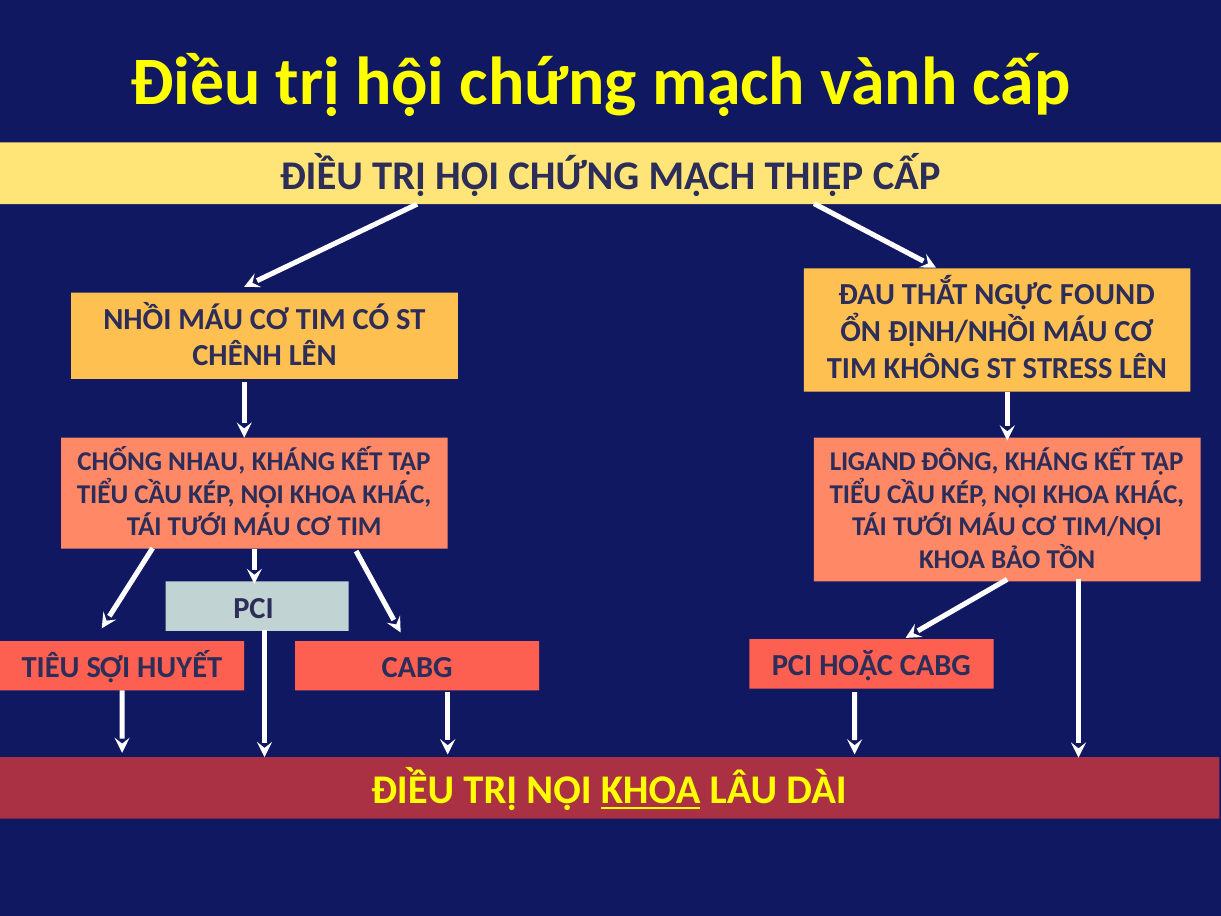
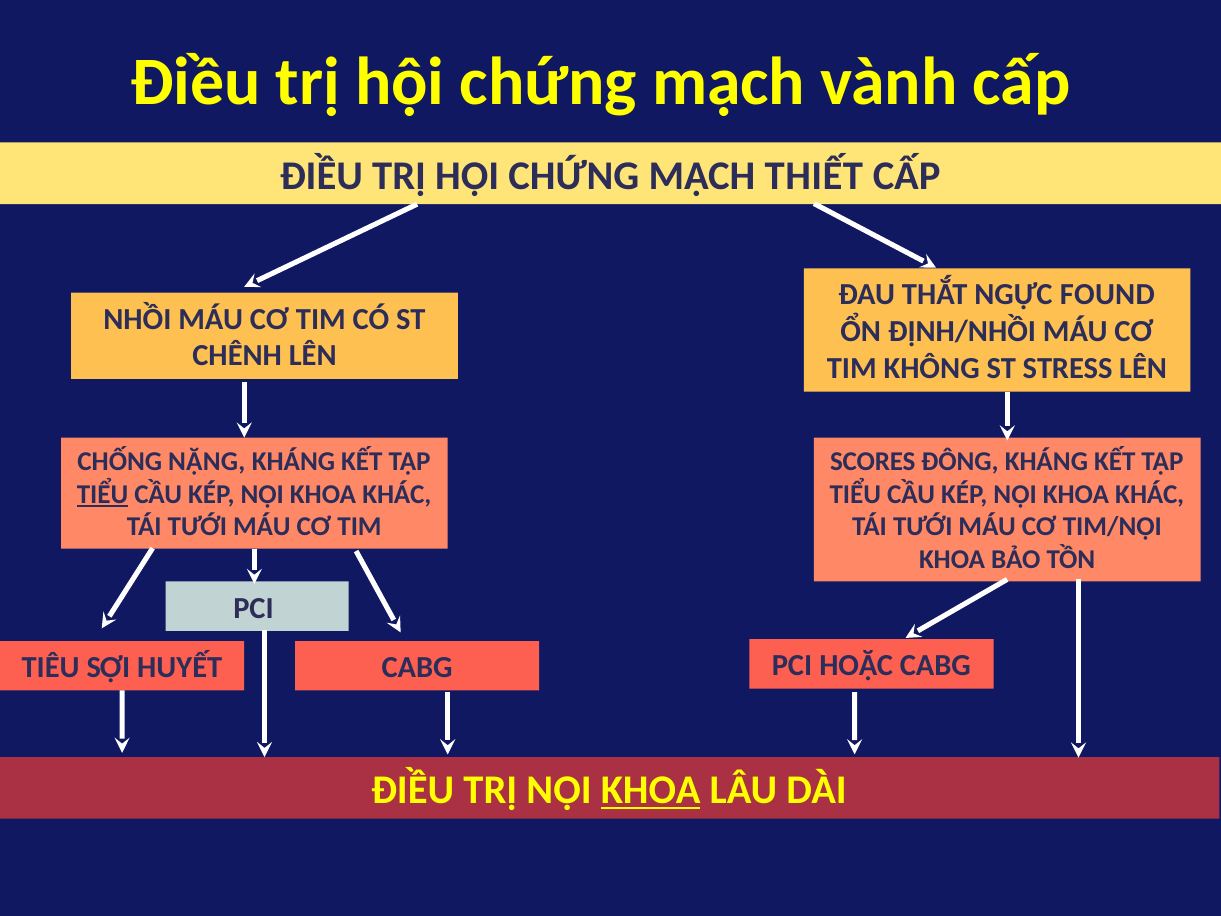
THIỆP: THIỆP -> THIẾT
NHAU: NHAU -> NẶNG
LIGAND: LIGAND -> SCORES
TIỂU at (102, 494) underline: none -> present
